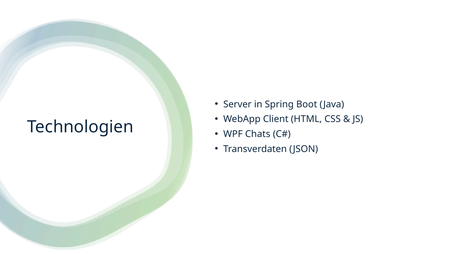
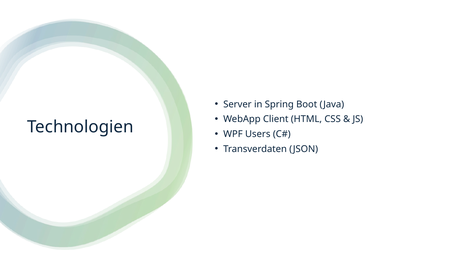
Chats: Chats -> Users
